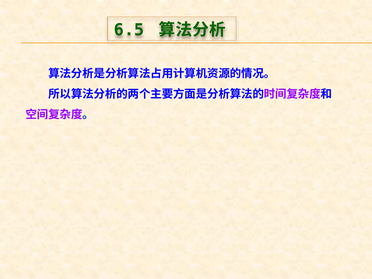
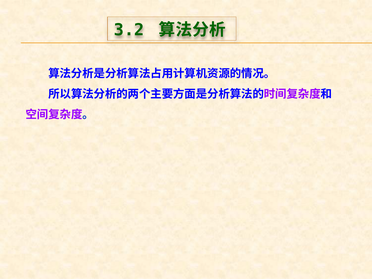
6.5: 6.5 -> 3.2
